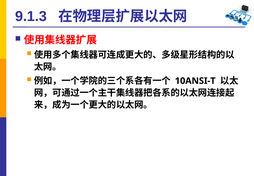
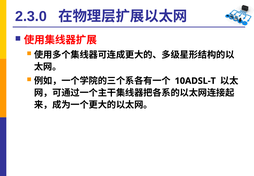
9.1.3: 9.1.3 -> 2.3.0
10ANSI-T: 10ANSI-T -> 10ADSL-T
